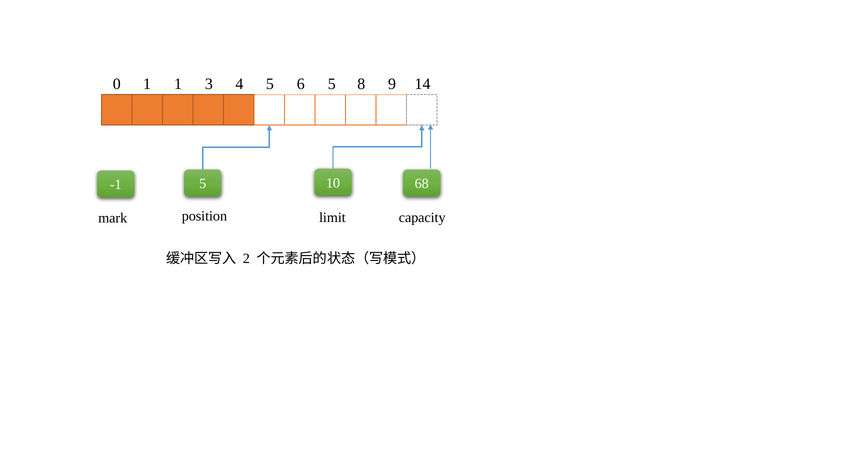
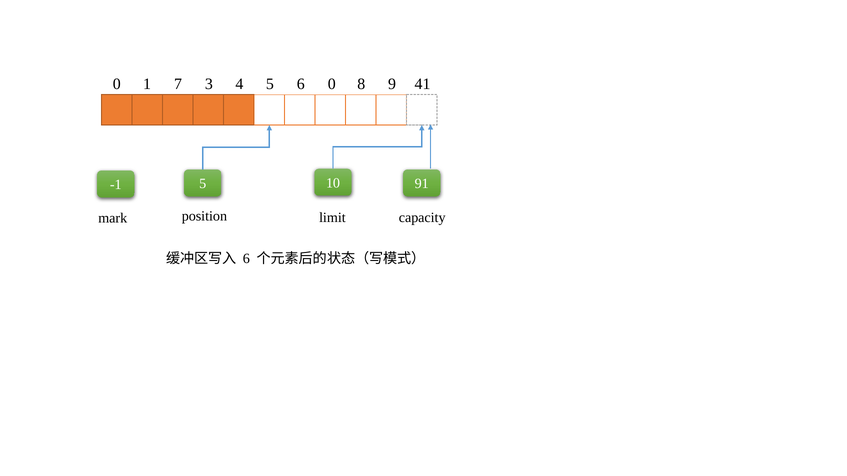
1 1: 1 -> 7
6 5: 5 -> 0
14: 14 -> 41
68: 68 -> 91
2 at (246, 259): 2 -> 6
